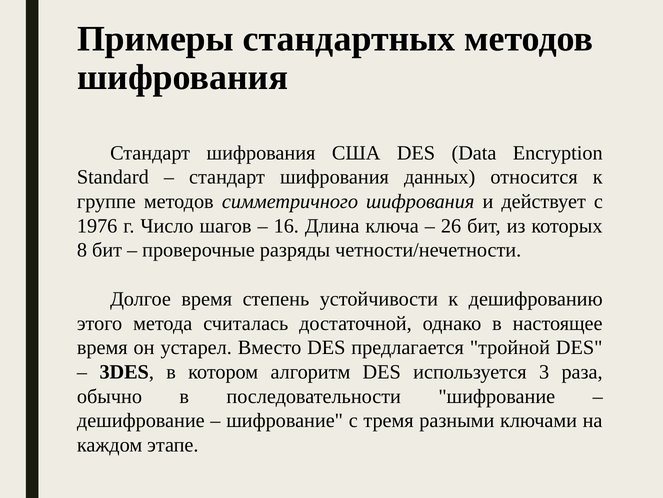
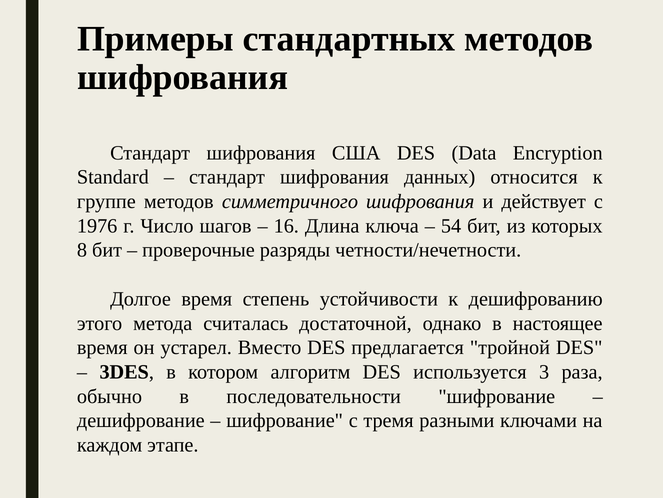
26: 26 -> 54
